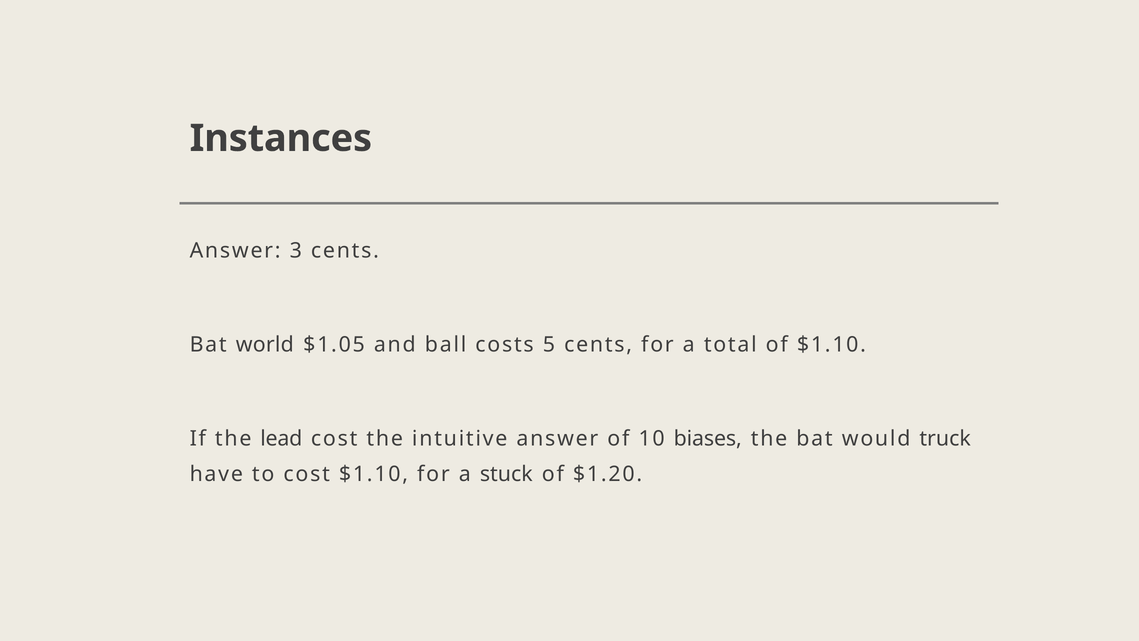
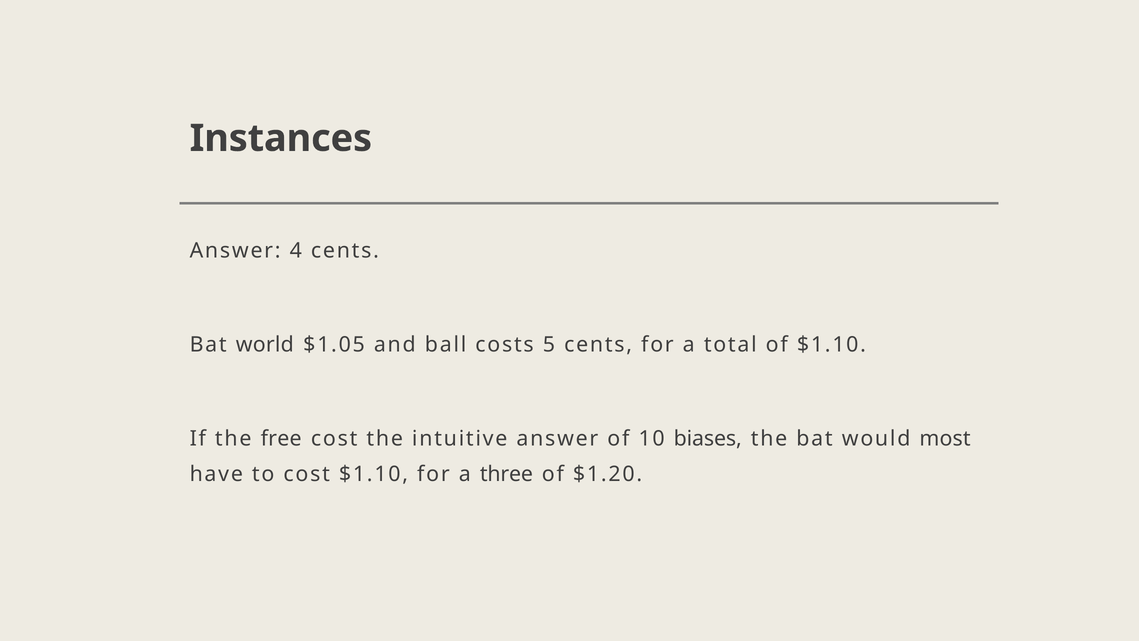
3: 3 -> 4
lead: lead -> free
truck: truck -> most
stuck: stuck -> three
